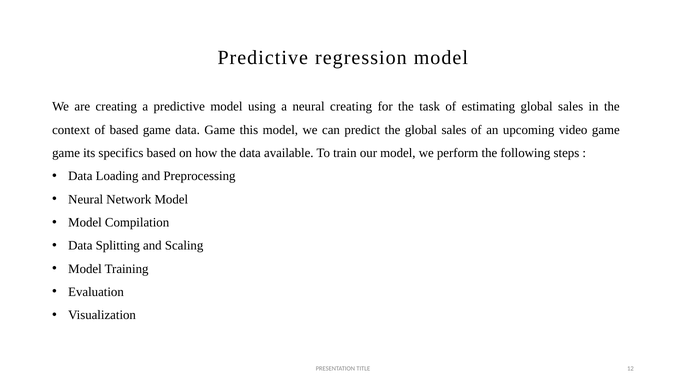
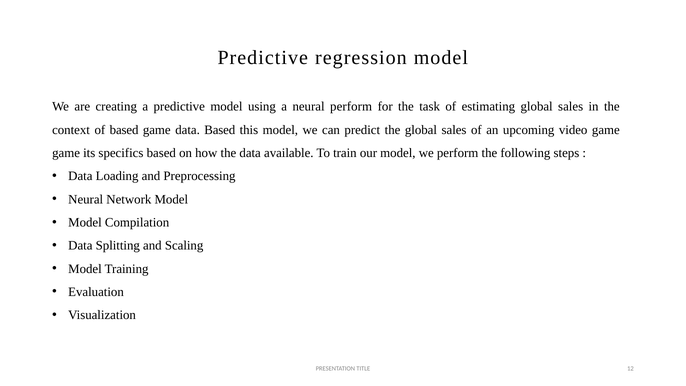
neural creating: creating -> perform
data Game: Game -> Based
